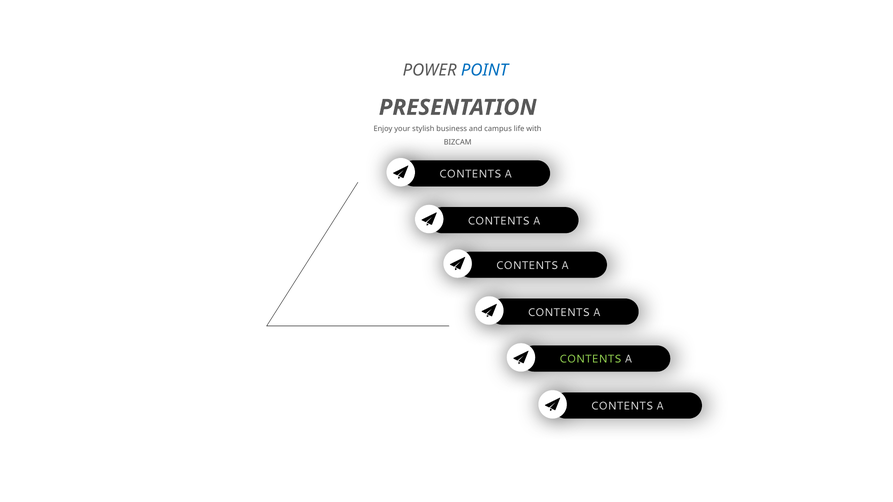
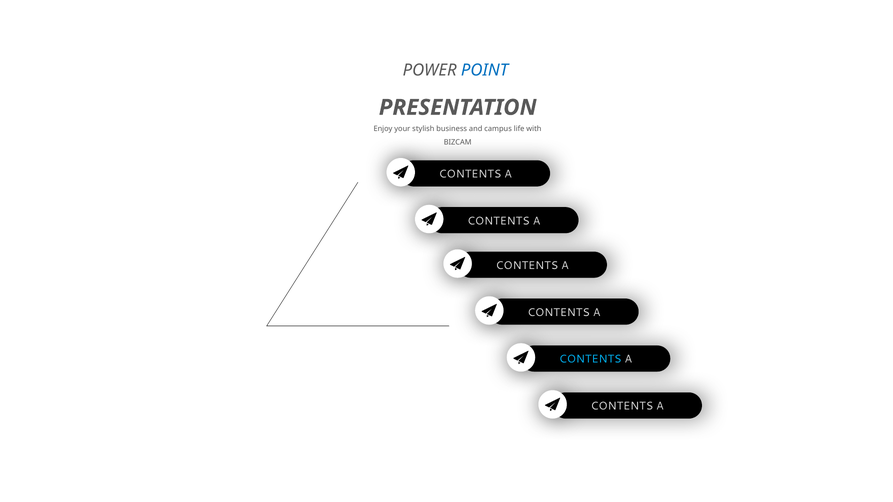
CONTENTS at (590, 360) colour: light green -> light blue
